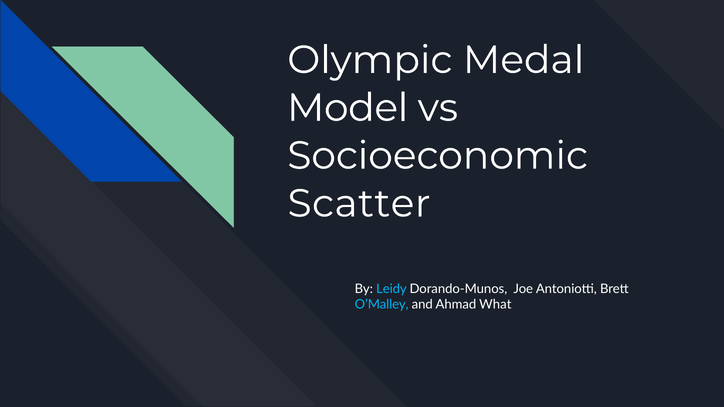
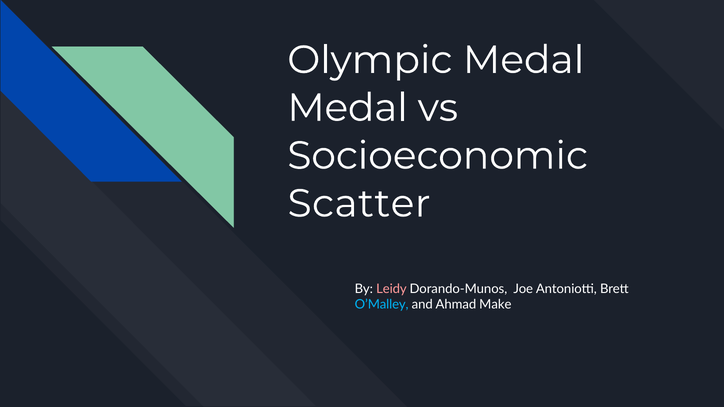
Model at (348, 108): Model -> Medal
Leidy colour: light blue -> pink
What: What -> Make
